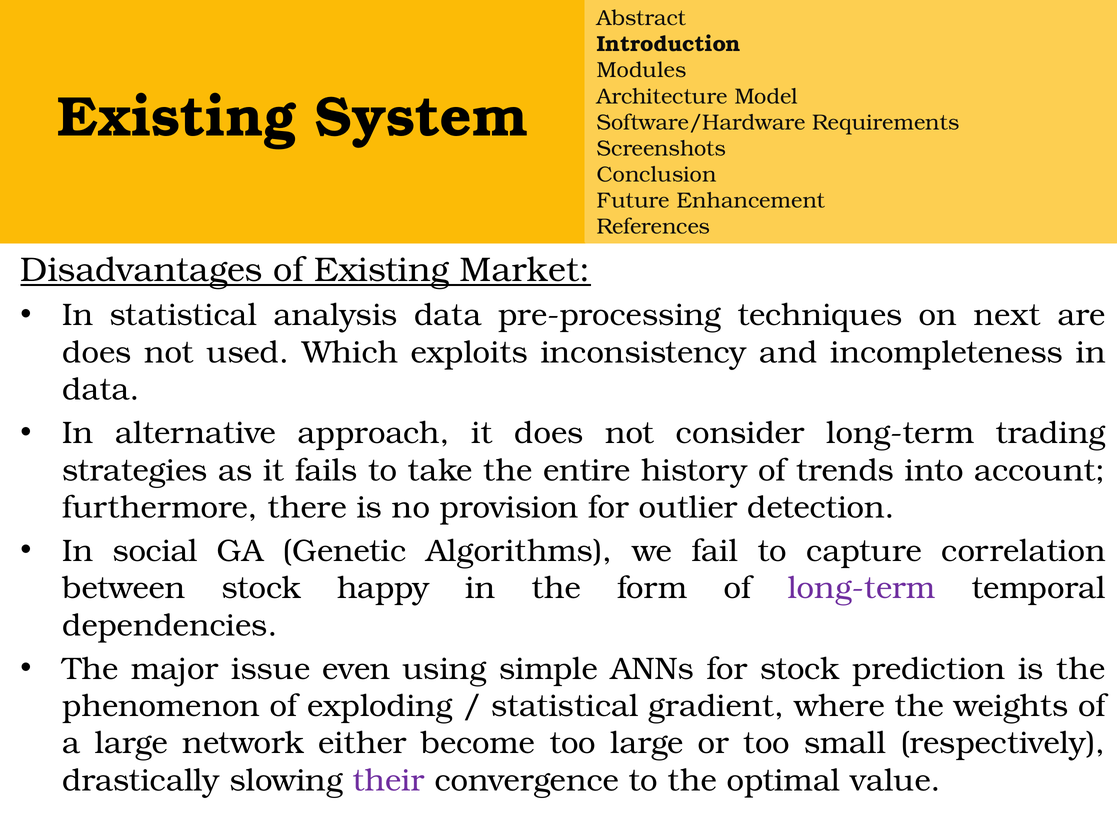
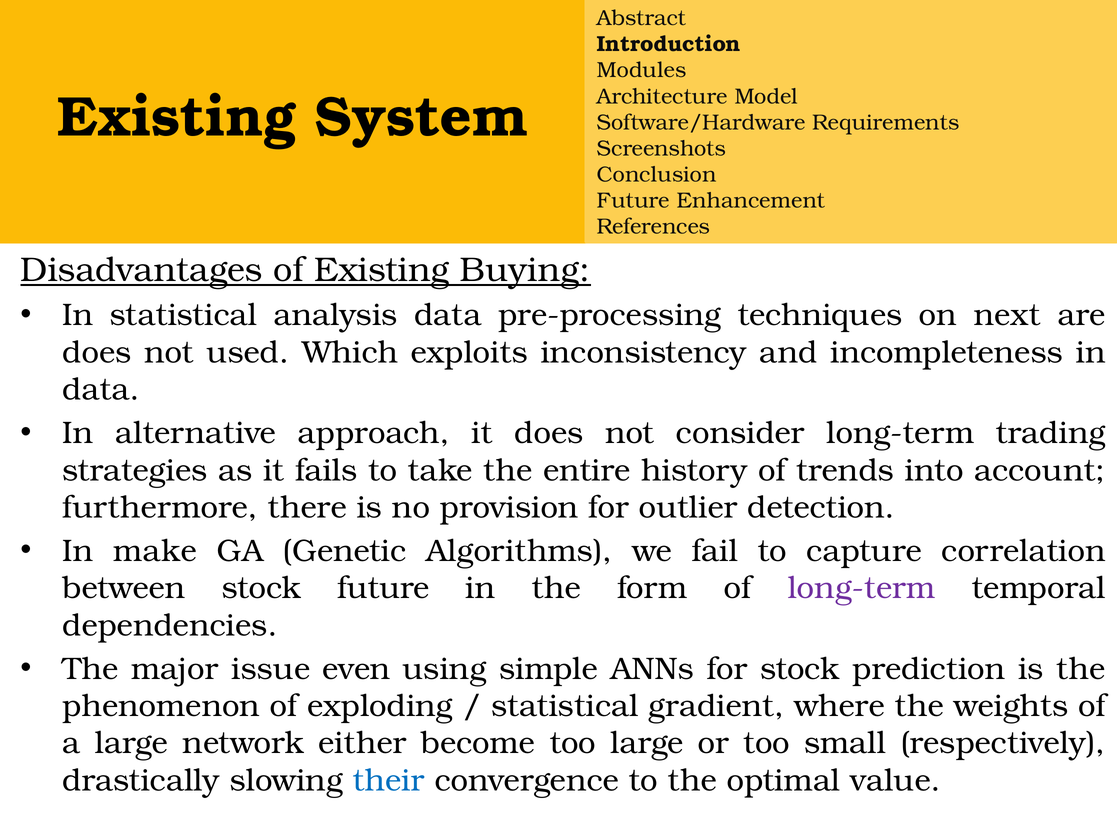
Market: Market -> Buying
social: social -> make
stock happy: happy -> future
their colour: purple -> blue
